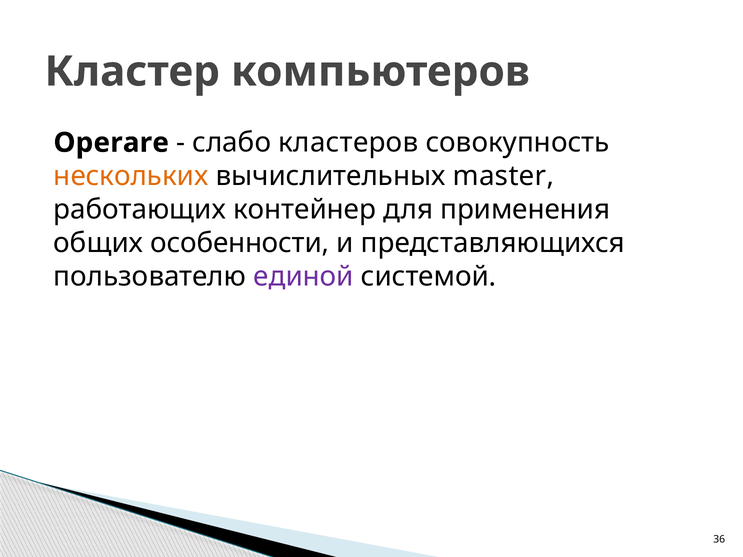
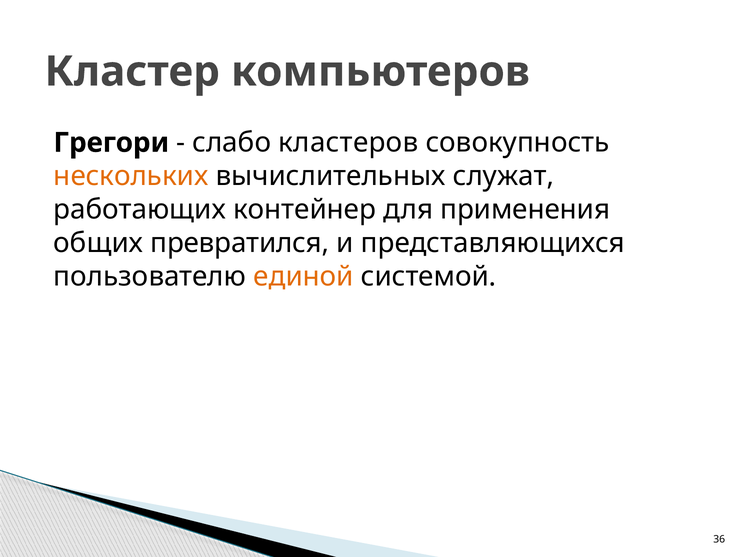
Operare: Operare -> Грегори
master: master -> служат
особенности: особенности -> превратился
единой colour: purple -> orange
